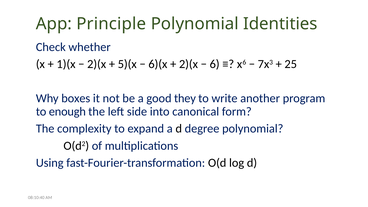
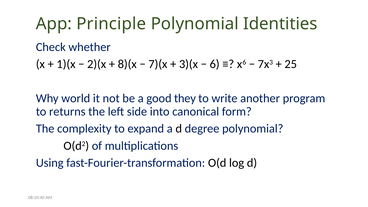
5)(x: 5)(x -> 8)(x
6)(x: 6)(x -> 7)(x
2)(x at (188, 64): 2)(x -> 3)(x
boxes: boxes -> world
enough: enough -> returns
